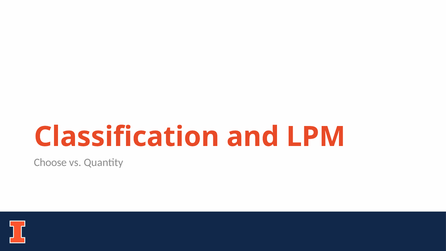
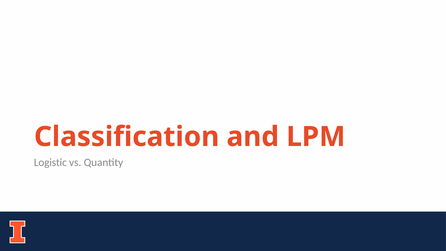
Choose: Choose -> Logistic
